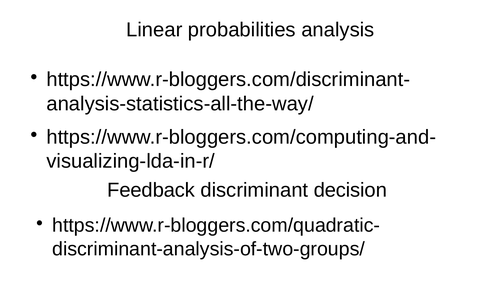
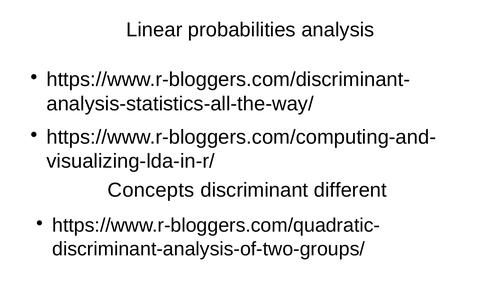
Feedback: Feedback -> Concepts
decision: decision -> different
